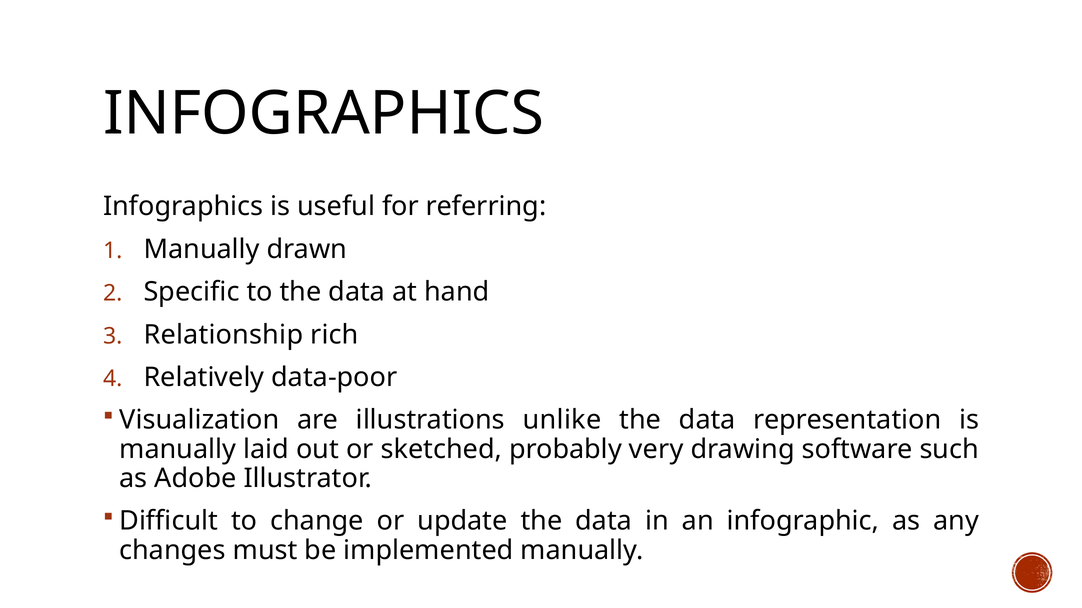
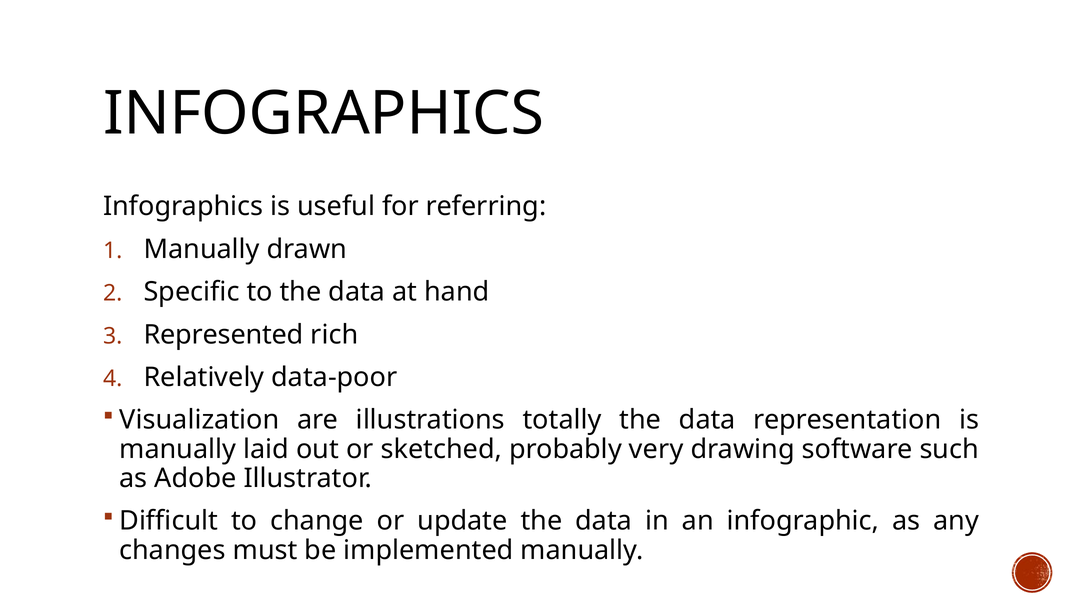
Relationship: Relationship -> Represented
unlike: unlike -> totally
